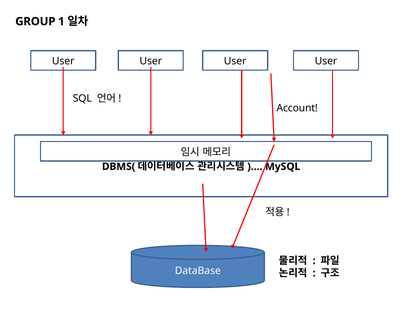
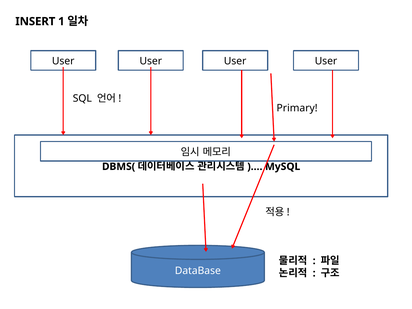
GROUP: GROUP -> INSERT
Account: Account -> Primary
